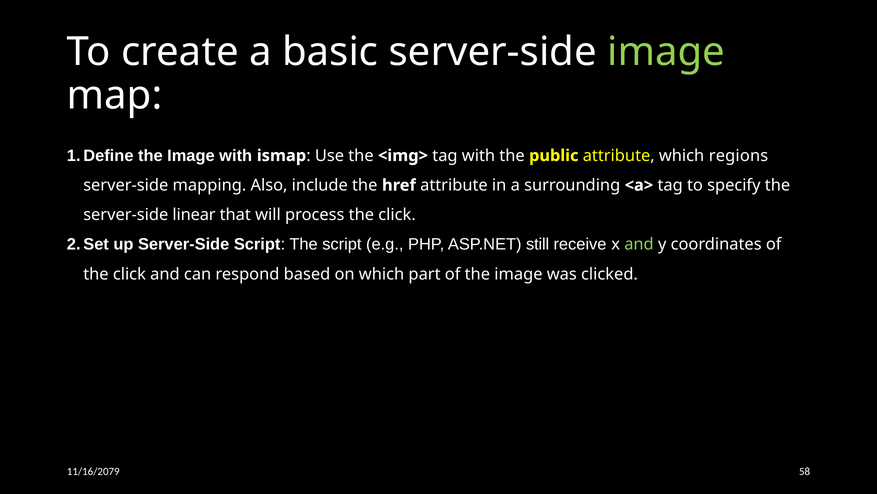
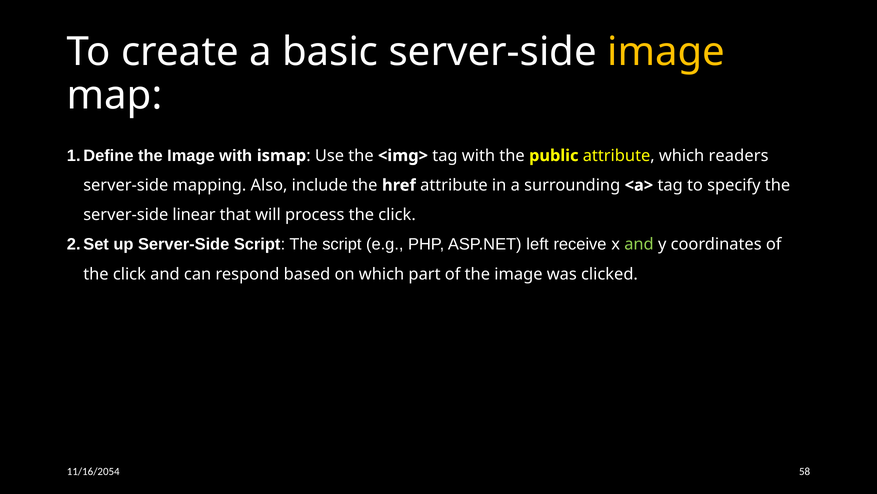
image at (666, 52) colour: light green -> yellow
regions: regions -> readers
still: still -> left
11/16/2079: 11/16/2079 -> 11/16/2054
